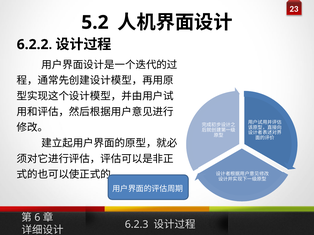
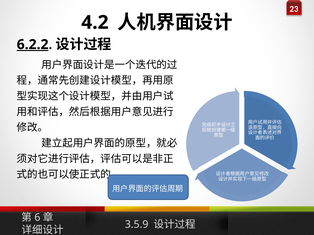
5.2: 5.2 -> 4.2
6.2.2 underline: none -> present
6.2.3: 6.2.3 -> 3.5.9
